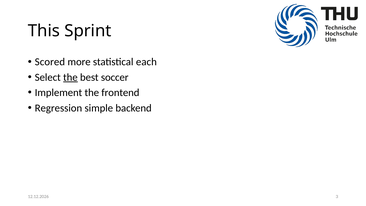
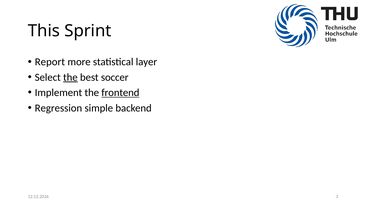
Scored: Scored -> Report
each: each -> layer
frontend underline: none -> present
